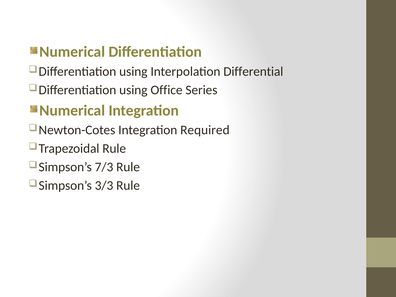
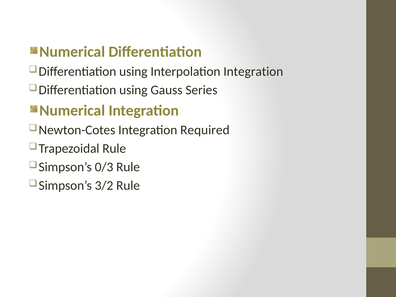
Interpolation Differential: Differential -> Integration
Office: Office -> Gauss
7/3: 7/3 -> 0/3
3/3: 3/3 -> 3/2
